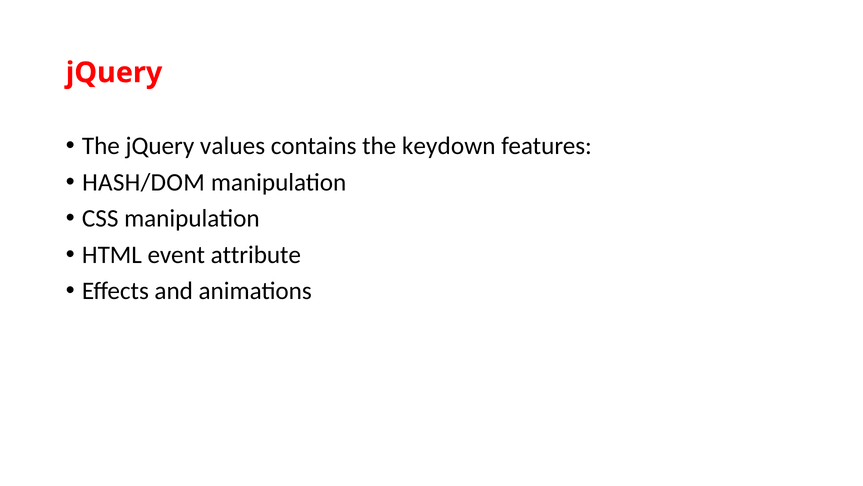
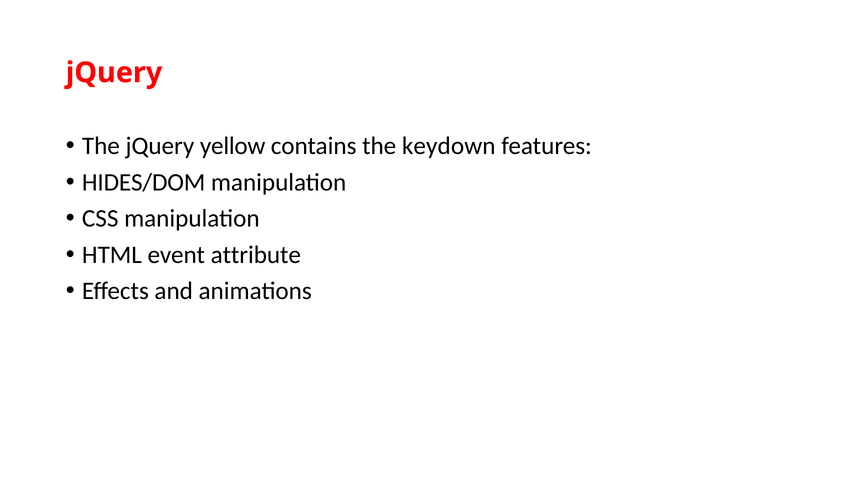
values: values -> yellow
HASH/DOM: HASH/DOM -> HIDES/DOM
